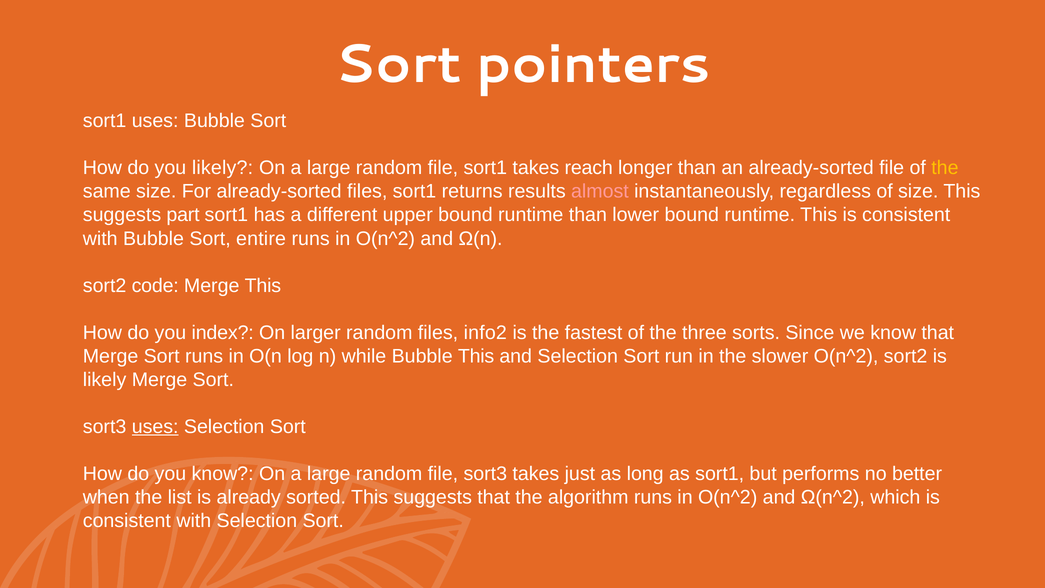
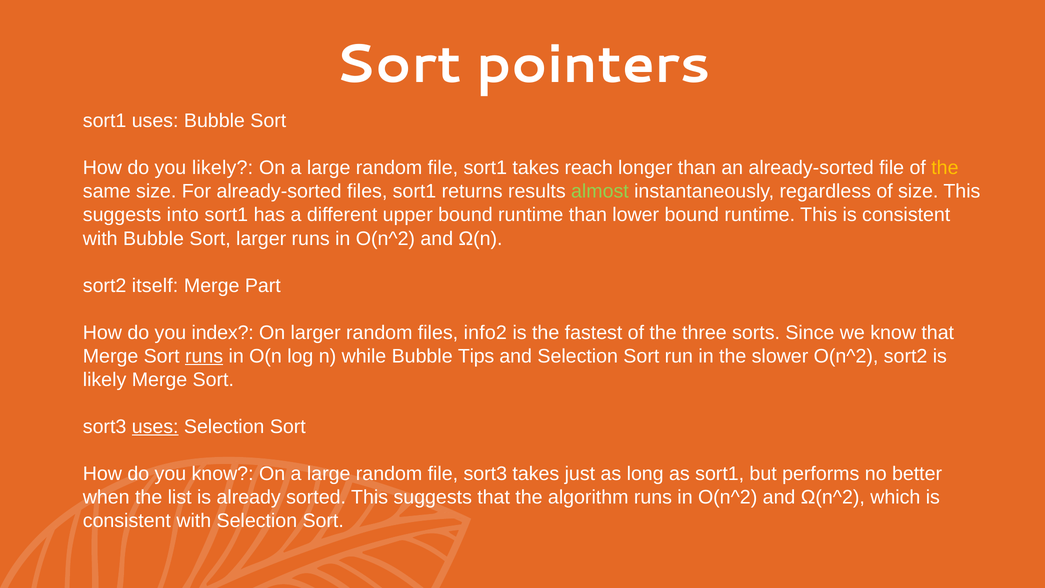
almost colour: pink -> light green
part: part -> into
Sort entire: entire -> larger
code: code -> itself
Merge This: This -> Part
runs at (204, 356) underline: none -> present
Bubble This: This -> Tips
